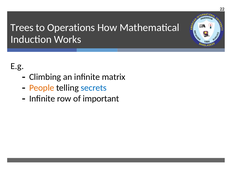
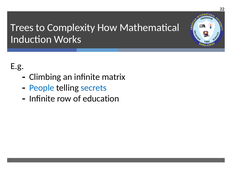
Operations: Operations -> Complexity
People colour: orange -> blue
important: important -> education
